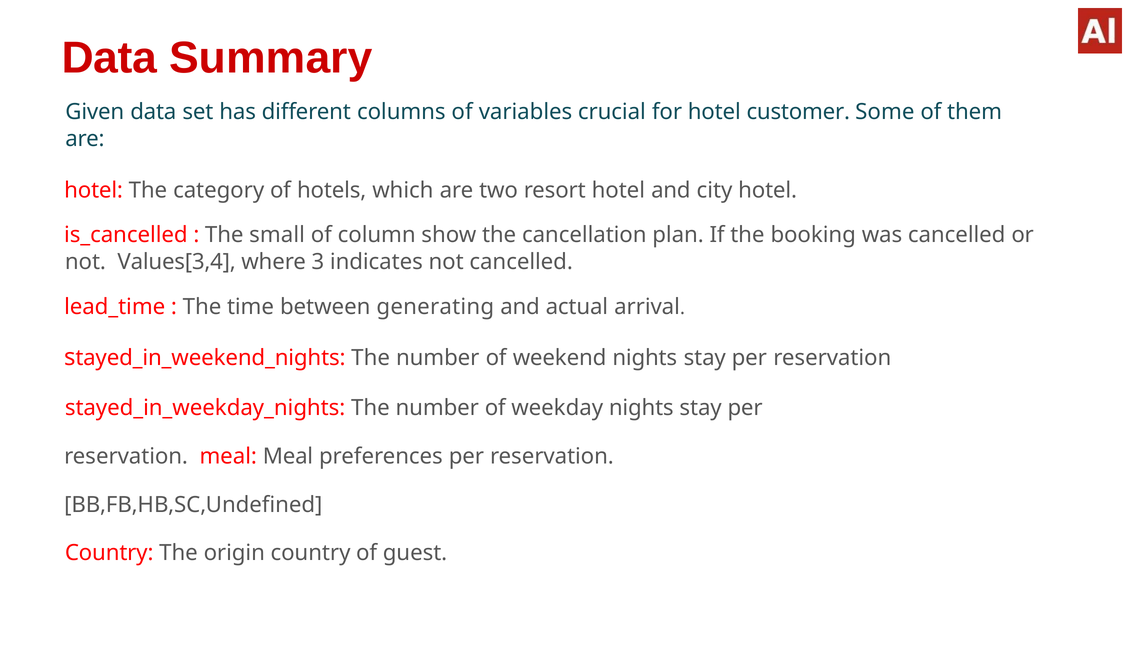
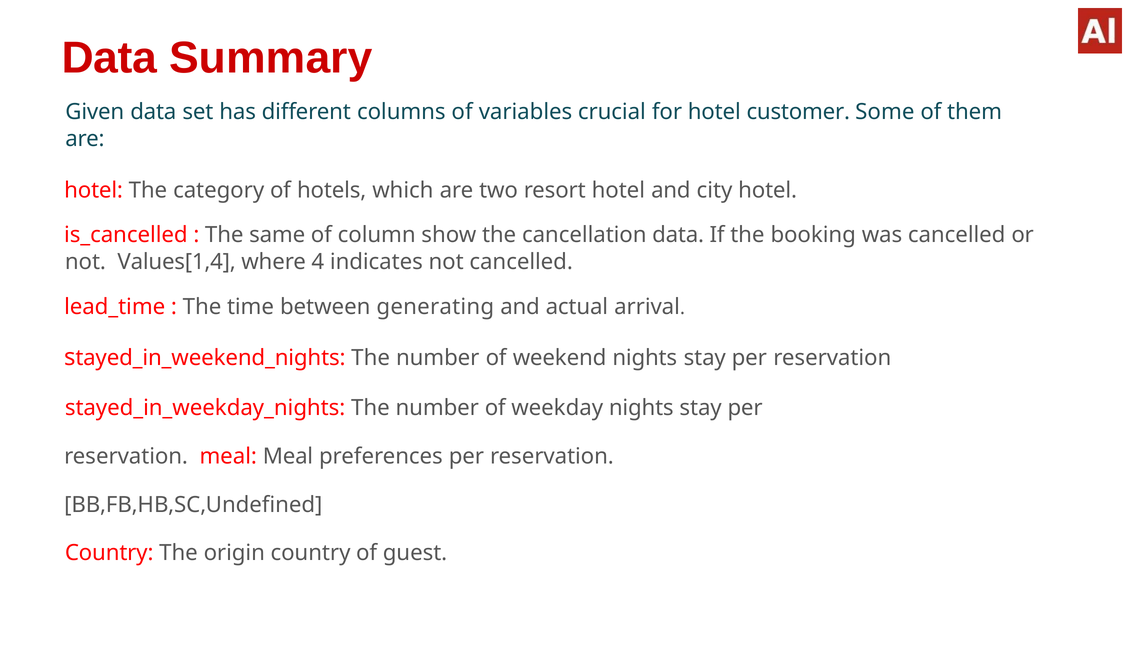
small: small -> same
cancellation plan: plan -> data
Values[3,4: Values[3,4 -> Values[1,4
3: 3 -> 4
